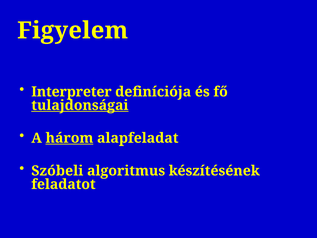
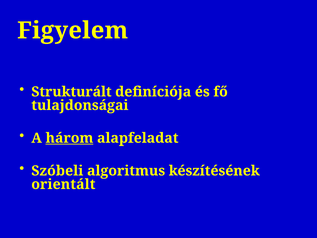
Interpreter: Interpreter -> Strukturált
tulajdonságai underline: present -> none
feladatot: feladatot -> orientált
